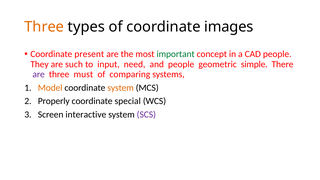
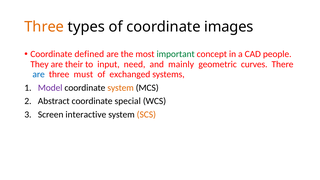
present: present -> defined
such: such -> their
and people: people -> mainly
simple: simple -> curves
are at (39, 74) colour: purple -> blue
comparing: comparing -> exchanged
Model colour: orange -> purple
Properly: Properly -> Abstract
SCS colour: purple -> orange
